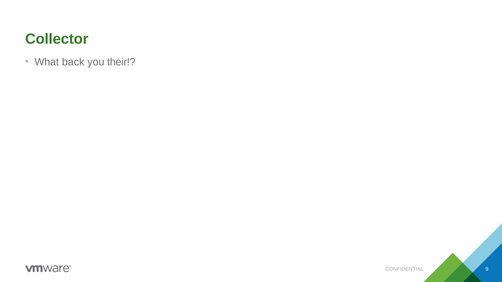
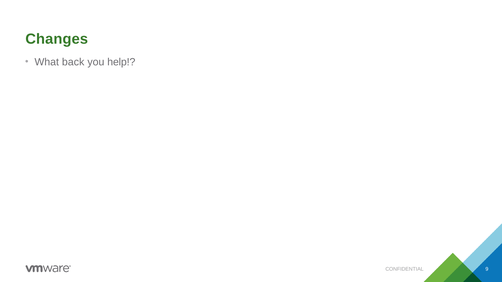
Collector: Collector -> Changes
their: their -> help
